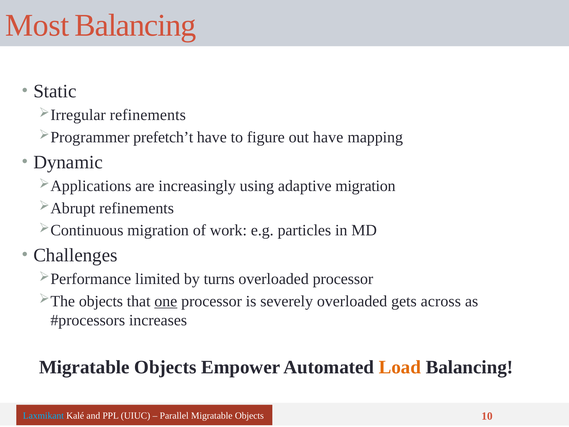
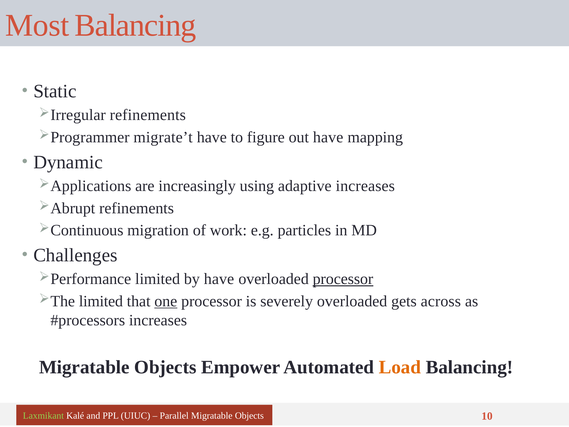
prefetch’t: prefetch’t -> migrate’t
adaptive migration: migration -> increases
by turns: turns -> have
processor at (343, 279) underline: none -> present
objects at (101, 301): objects -> limited
Laxmikant colour: light blue -> light green
